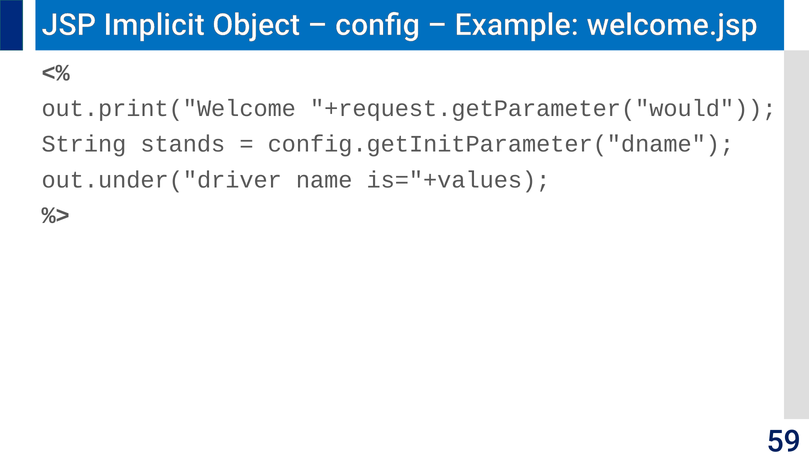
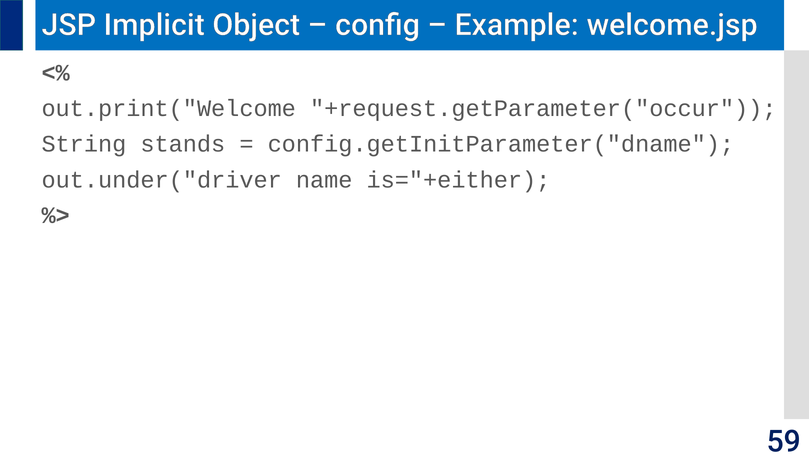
+request.getParameter("would: +request.getParameter("would -> +request.getParameter("occur
is="+values: is="+values -> is="+either
